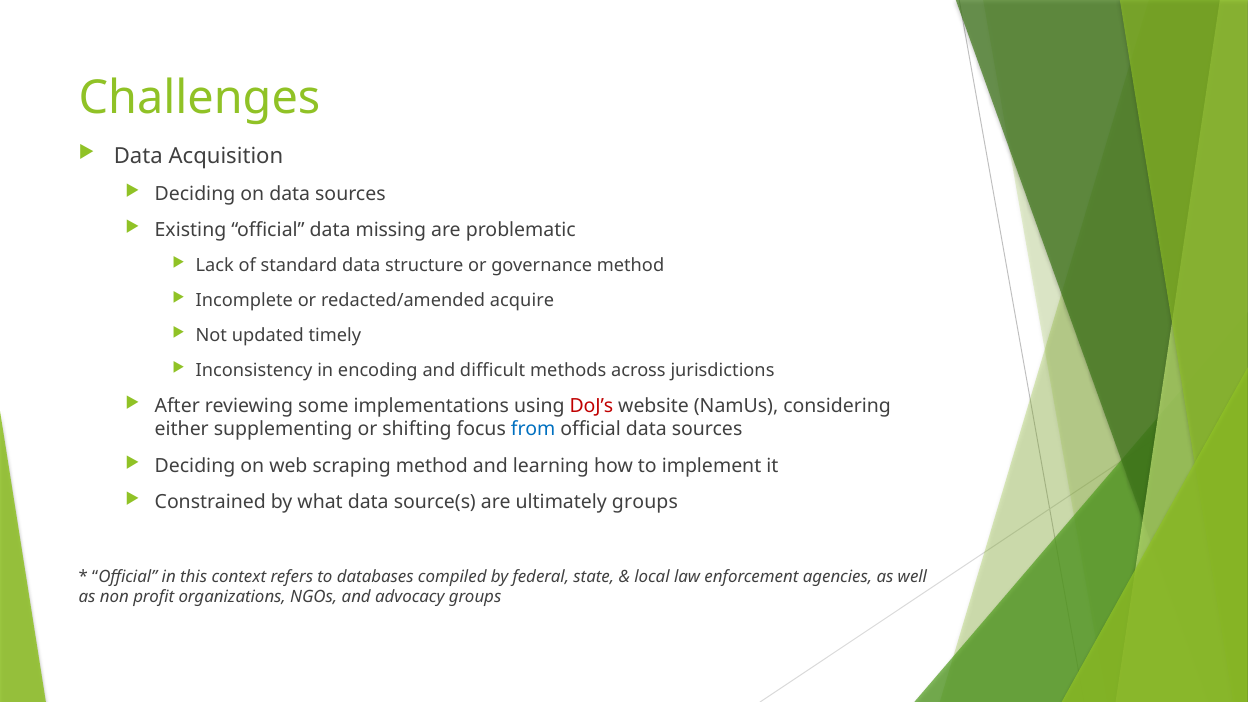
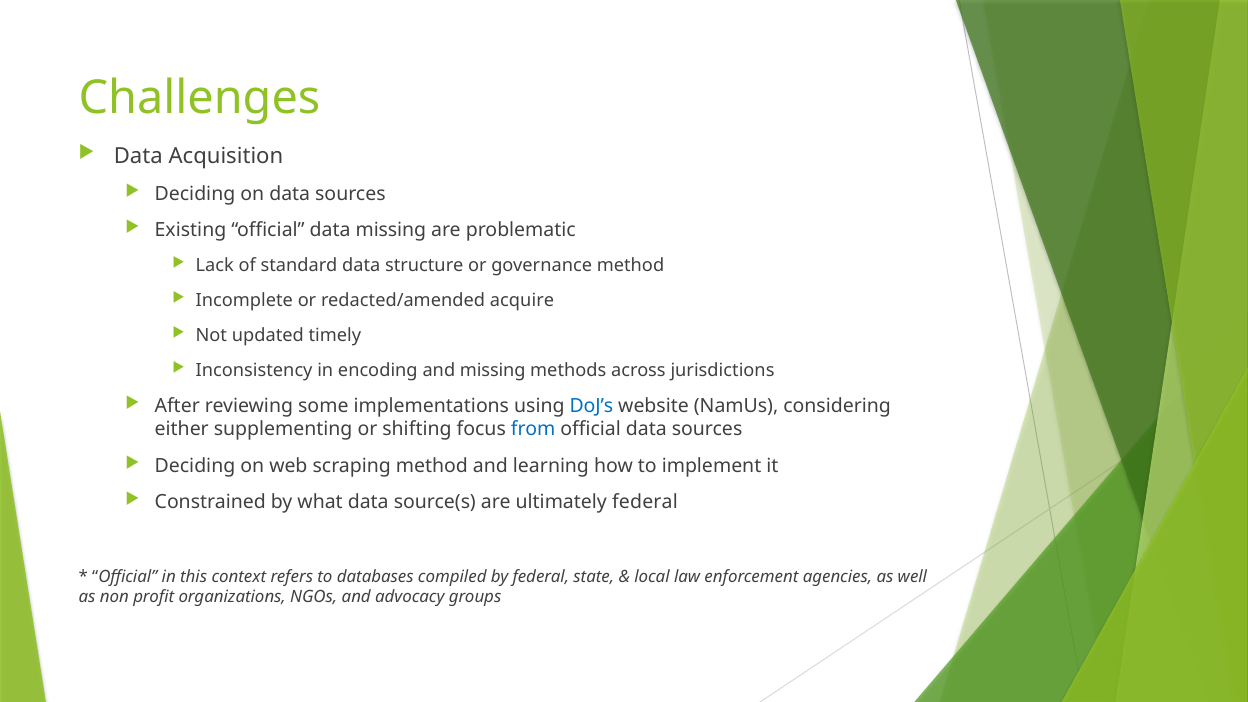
and difficult: difficult -> missing
DoJ’s colour: red -> blue
ultimately groups: groups -> federal
